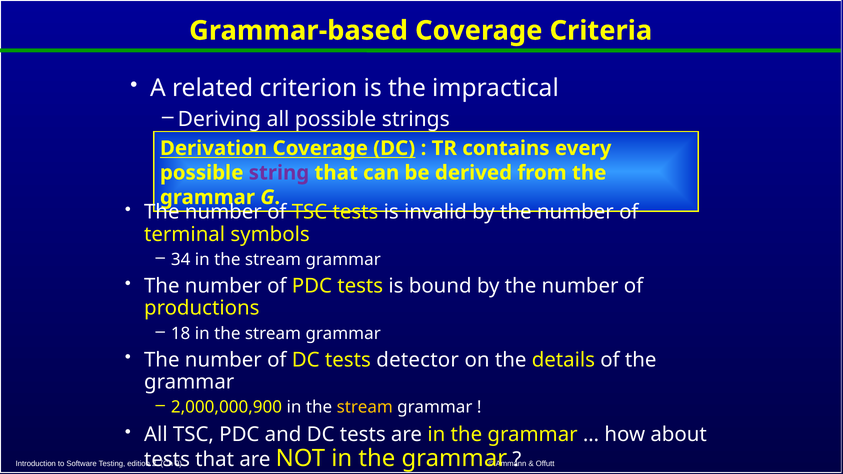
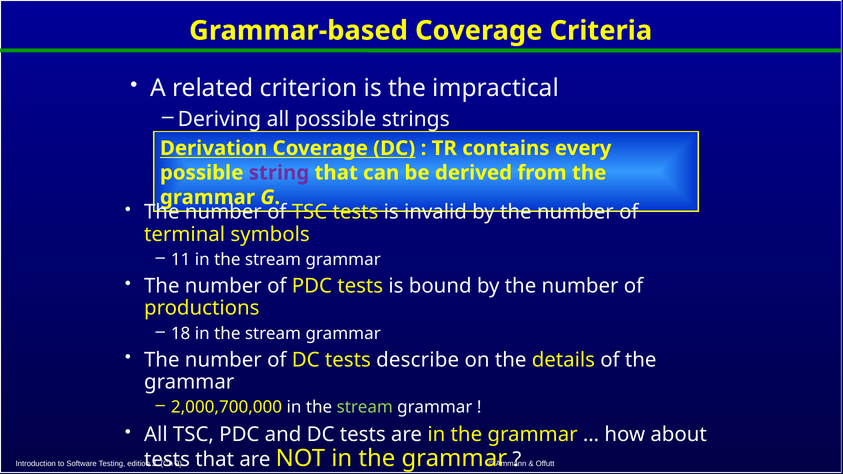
34: 34 -> 11
detector: detector -> describe
2,000,000,900: 2,000,000,900 -> 2,000,700,000
stream at (365, 407) colour: yellow -> light green
